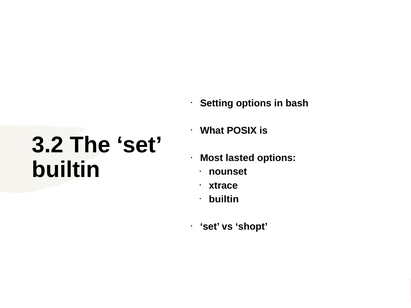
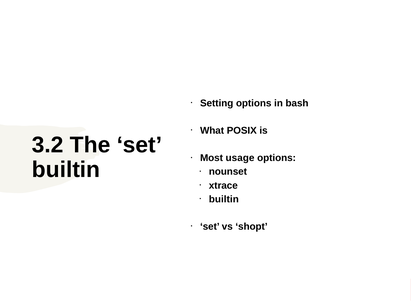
lasted: lasted -> usage
